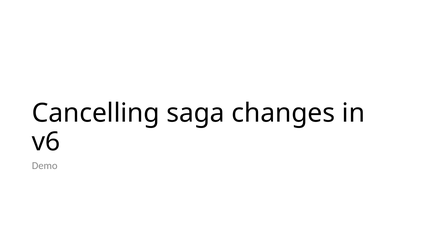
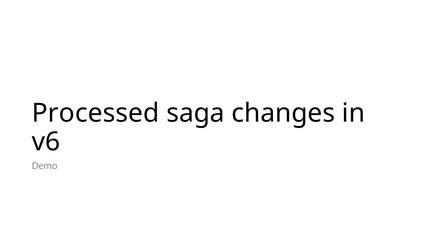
Cancelling: Cancelling -> Processed
